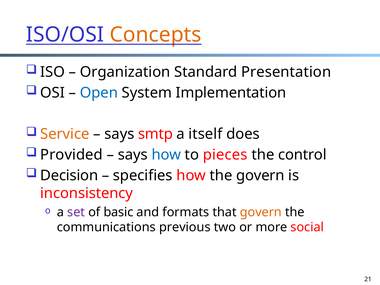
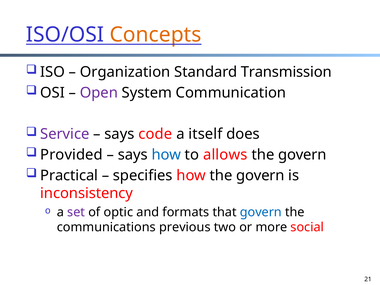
Presentation: Presentation -> Transmission
Open colour: blue -> purple
Implementation: Implementation -> Communication
Service colour: orange -> purple
smtp: smtp -> code
pieces: pieces -> allows
control at (302, 155): control -> govern
Decision: Decision -> Practical
basic: basic -> optic
govern at (261, 212) colour: orange -> blue
